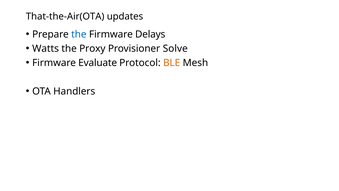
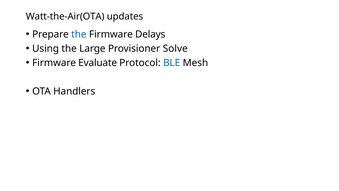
That-the-Air(OTA: That-the-Air(OTA -> Watt-the-Air(OTA
Watts: Watts -> Using
Proxy: Proxy -> Large
BLE colour: orange -> blue
